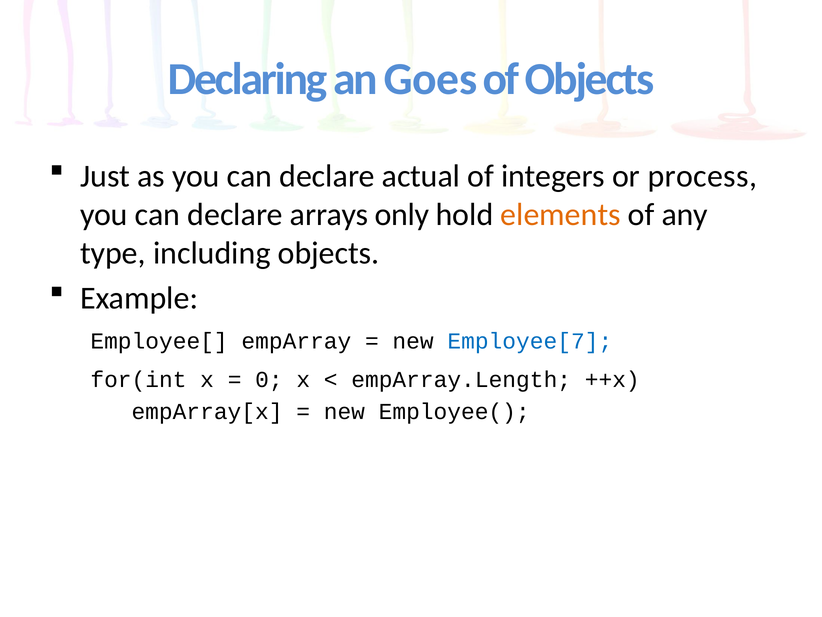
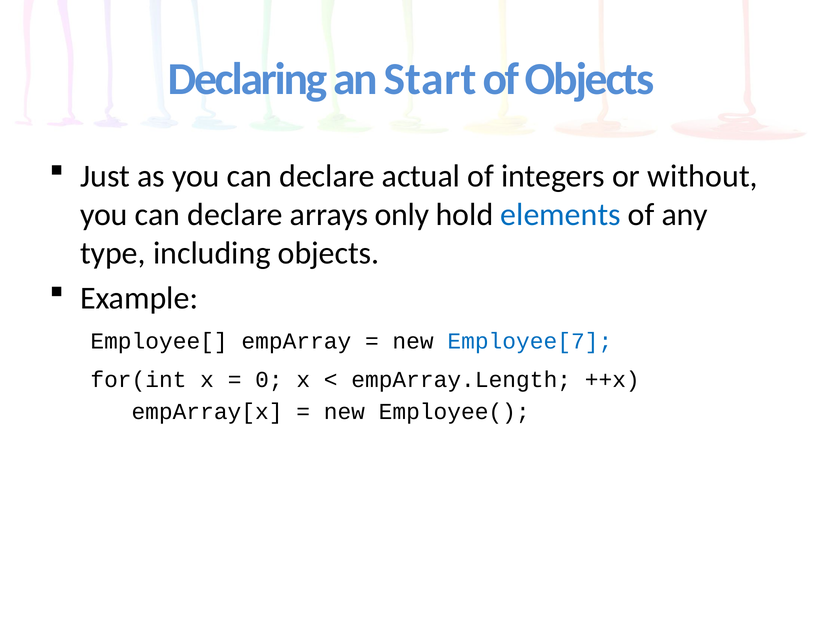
Goes: Goes -> Start
process: process -> without
elements colour: orange -> blue
